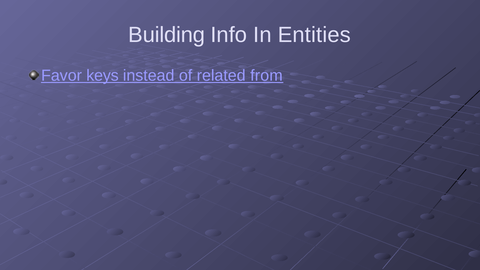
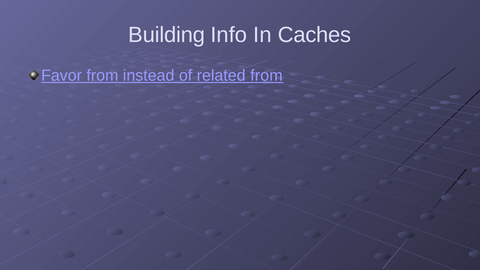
Entities: Entities -> Caches
Favor keys: keys -> from
